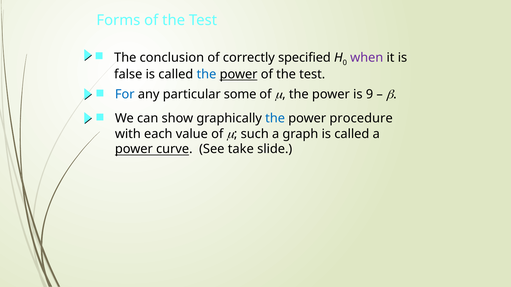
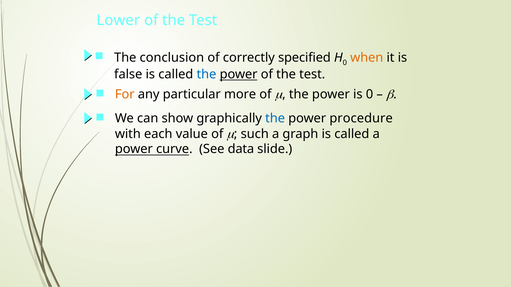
Forms: Forms -> Lower
when colour: purple -> orange
For colour: blue -> orange
some: some -> more
is 9: 9 -> 0
take: take -> data
